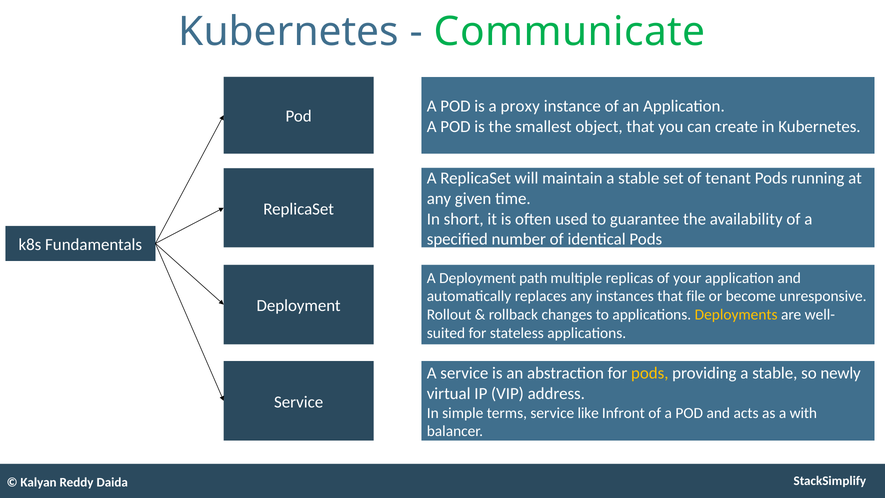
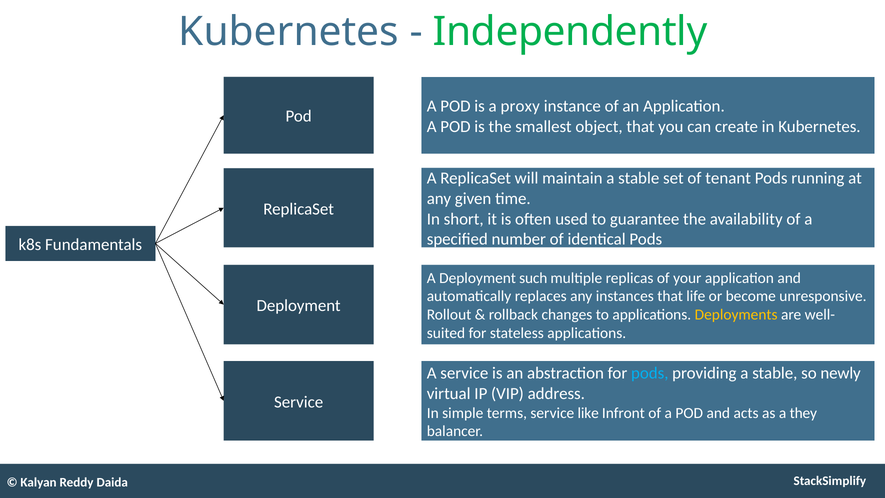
Communicate: Communicate -> Independently
path: path -> such
file: file -> life
pods at (650, 373) colour: yellow -> light blue
with: with -> they
